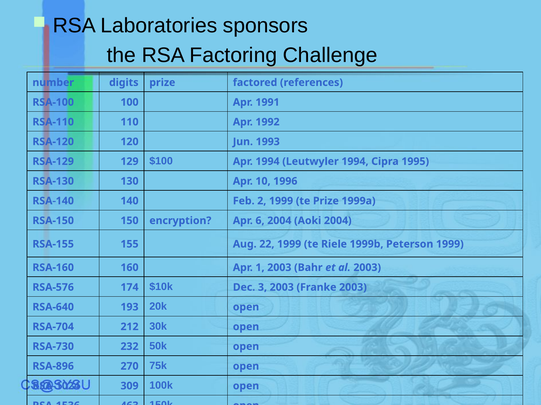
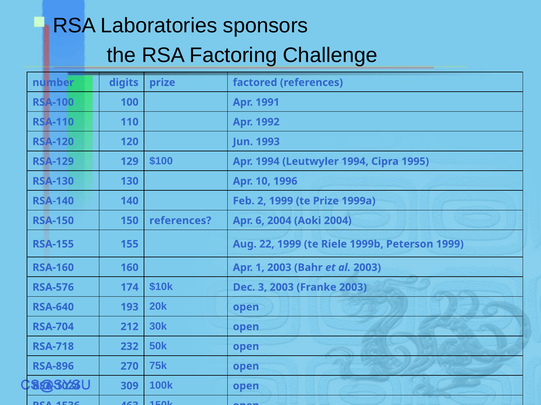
150 encryption: encryption -> references
RSA-730: RSA-730 -> RSA-718
